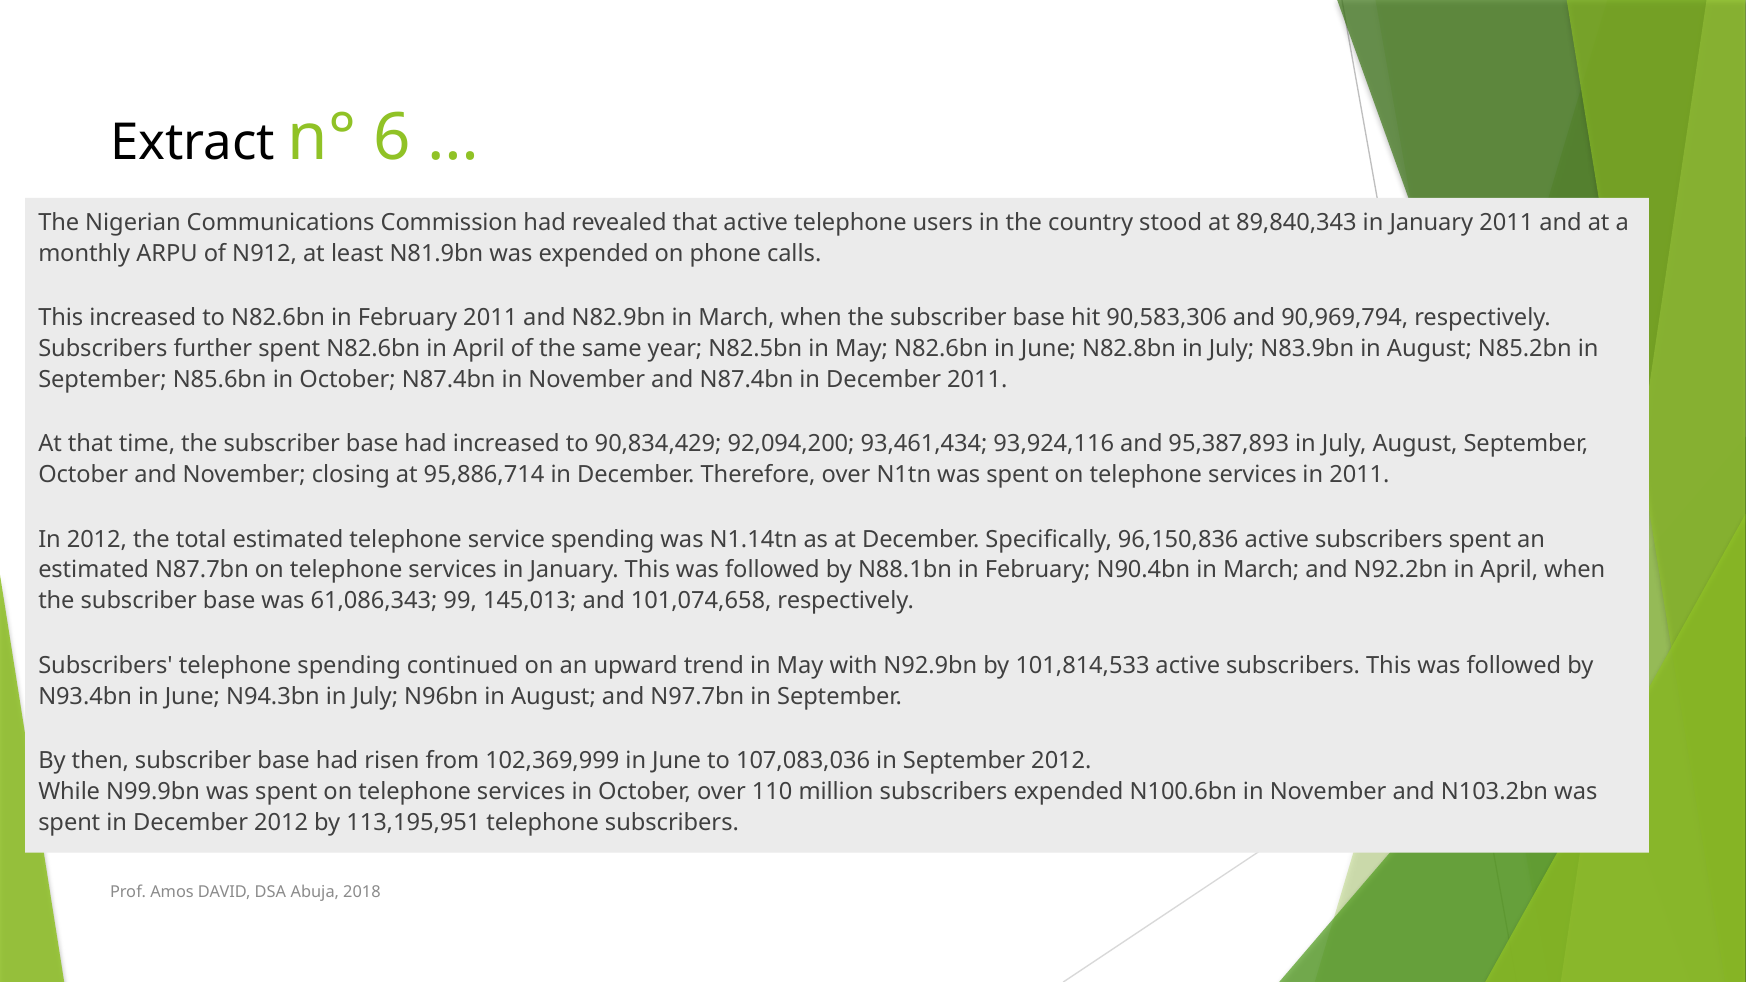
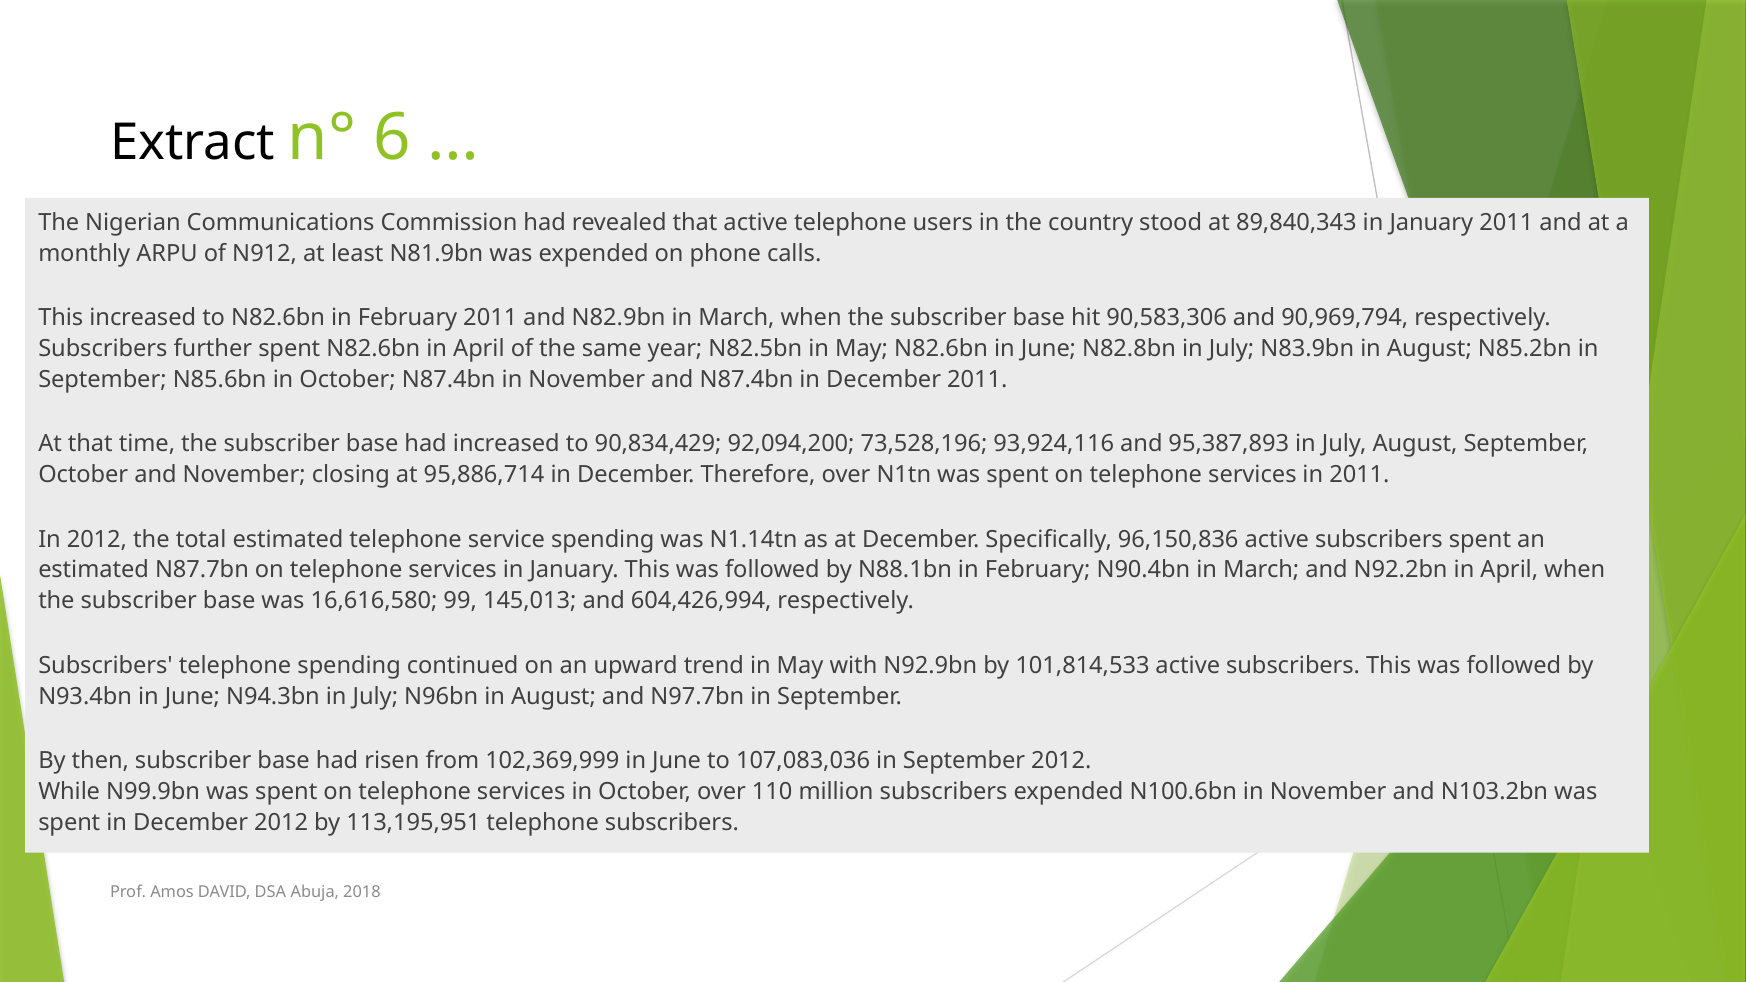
93,461,434: 93,461,434 -> 73,528,196
61,086,343: 61,086,343 -> 16,616,580
101,074,658: 101,074,658 -> 604,426,994
